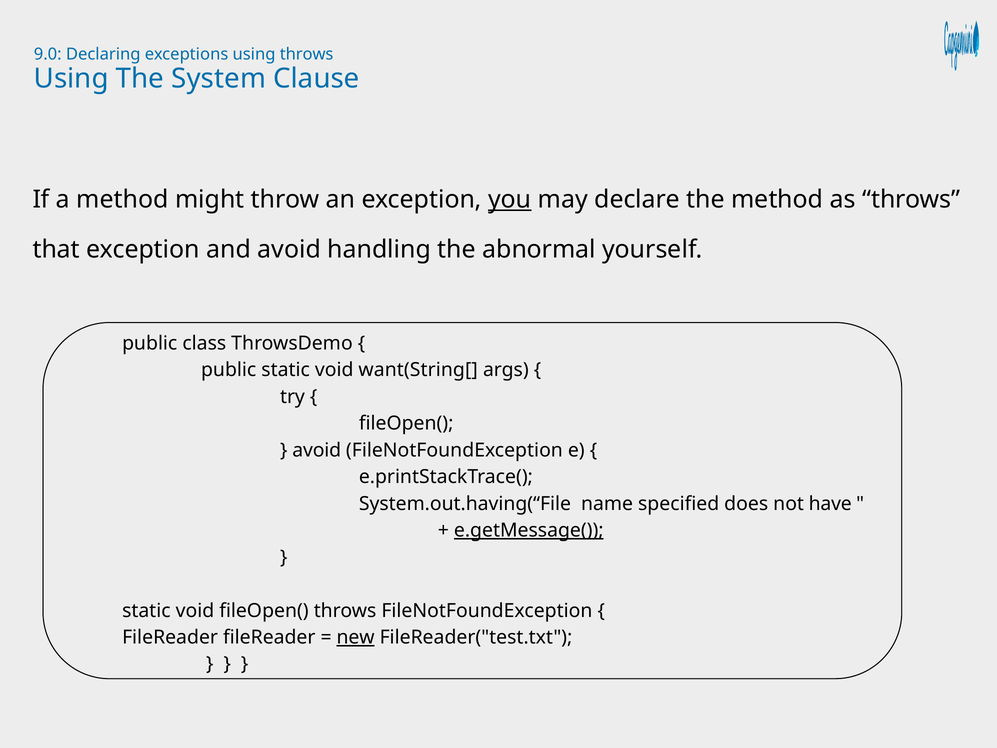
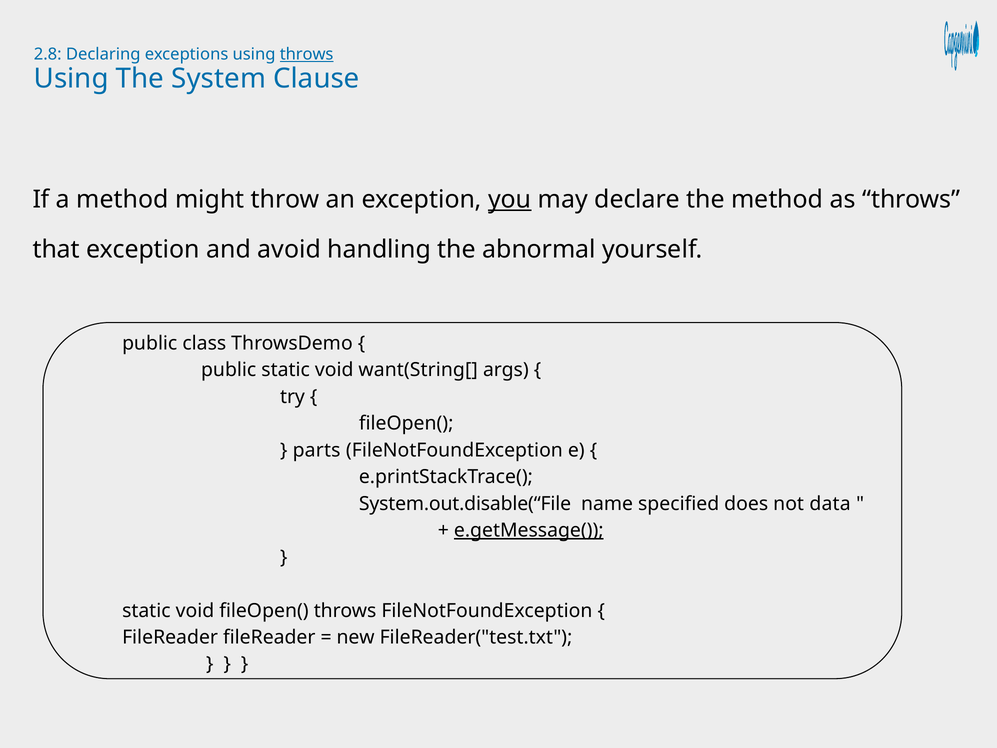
9.0: 9.0 -> 2.8
throws at (307, 54) underline: none -> present
avoid at (317, 450): avoid -> parts
System.out.having(“File: System.out.having(“File -> System.out.disable(“File
have: have -> data
new underline: present -> none
